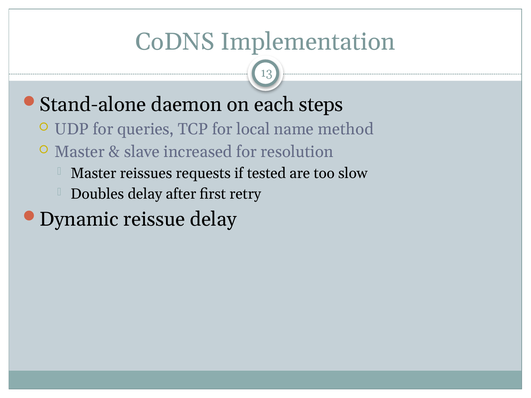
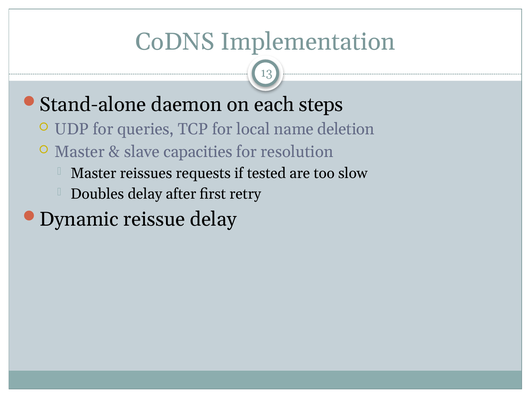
method: method -> deletion
increased: increased -> capacities
